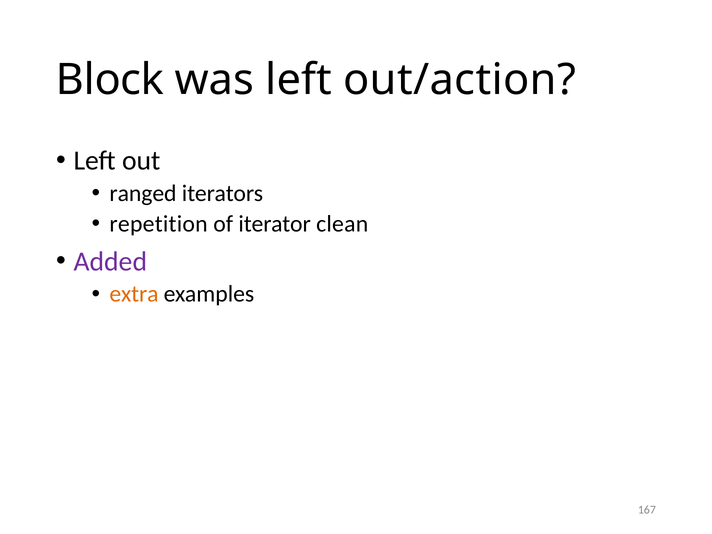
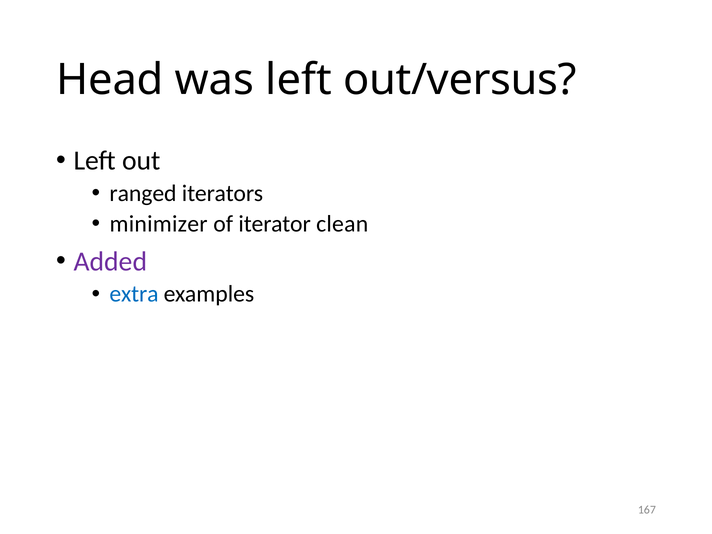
Block: Block -> Head
out/action: out/action -> out/versus
repetition: repetition -> minimizer
extra colour: orange -> blue
